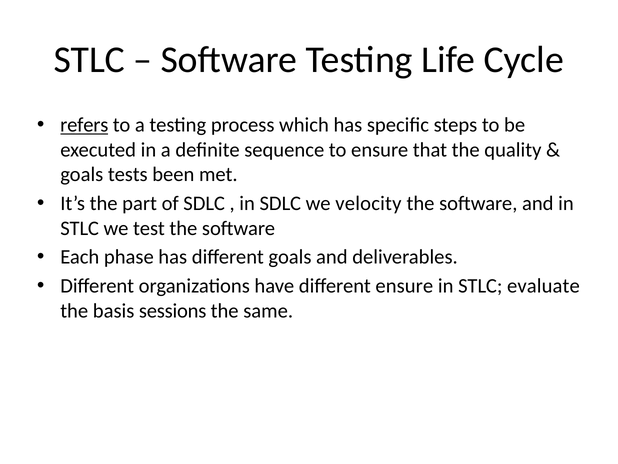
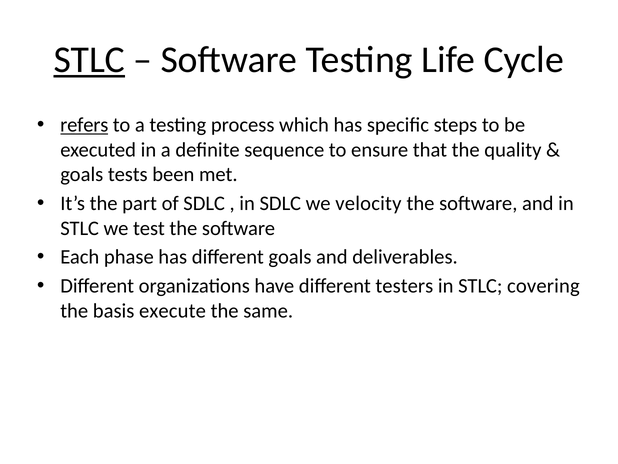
STLC at (89, 60) underline: none -> present
different ensure: ensure -> testers
evaluate: evaluate -> covering
sessions: sessions -> execute
